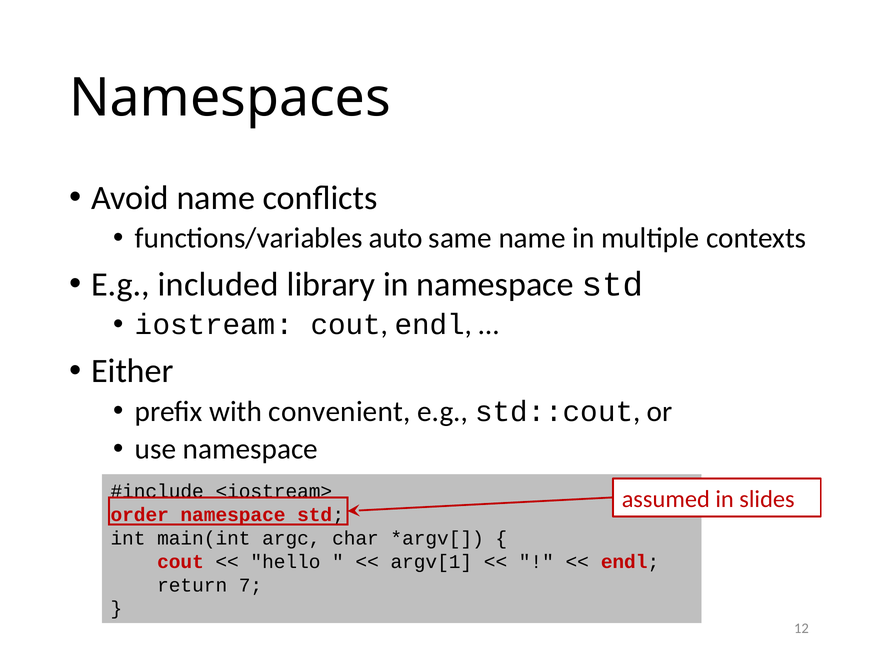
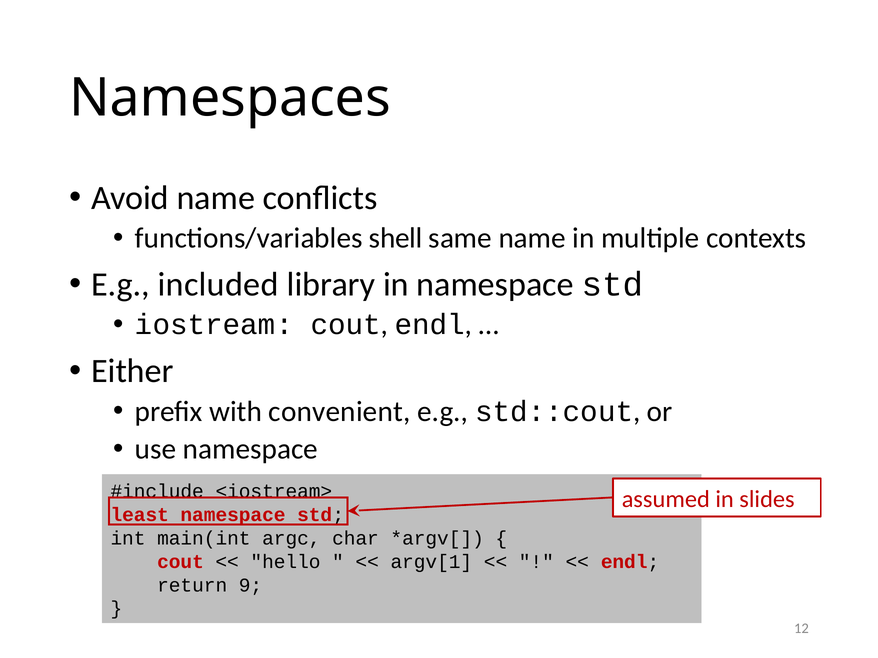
auto: auto -> shell
order: order -> least
7: 7 -> 9
